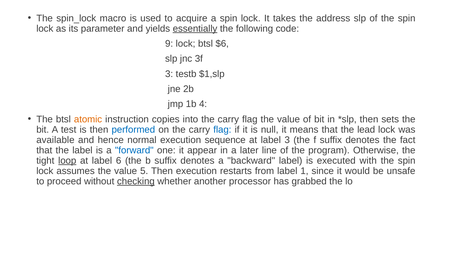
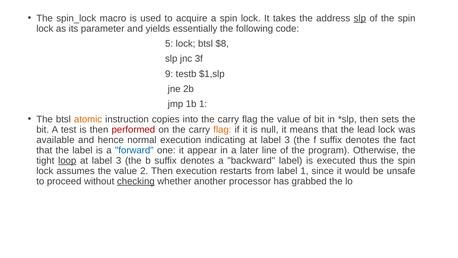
slp at (360, 18) underline: none -> present
essentially underline: present -> none
9: 9 -> 5
$6: $6 -> $8
3 at (169, 74): 3 -> 9
1b 4: 4 -> 1
performed colour: blue -> red
flag at (222, 129) colour: blue -> orange
sequence: sequence -> indicating
6 at (119, 160): 6 -> 3
with: with -> thus
5: 5 -> 2
